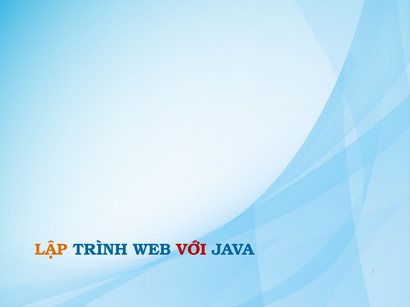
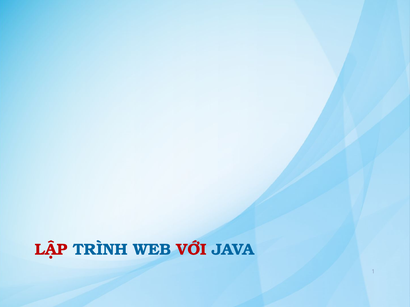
LẬP colour: orange -> red
